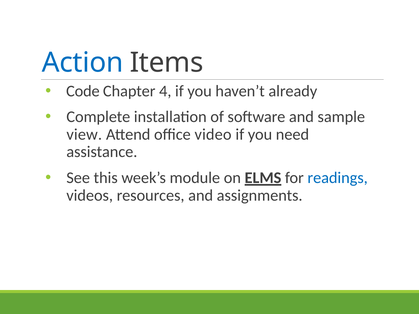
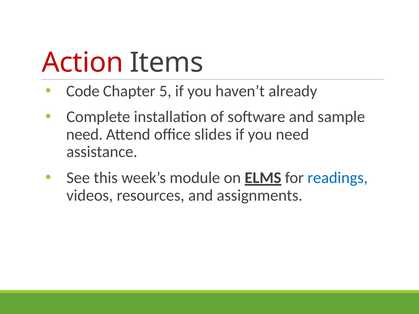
Action colour: blue -> red
4: 4 -> 5
view at (84, 134): view -> need
video: video -> slides
